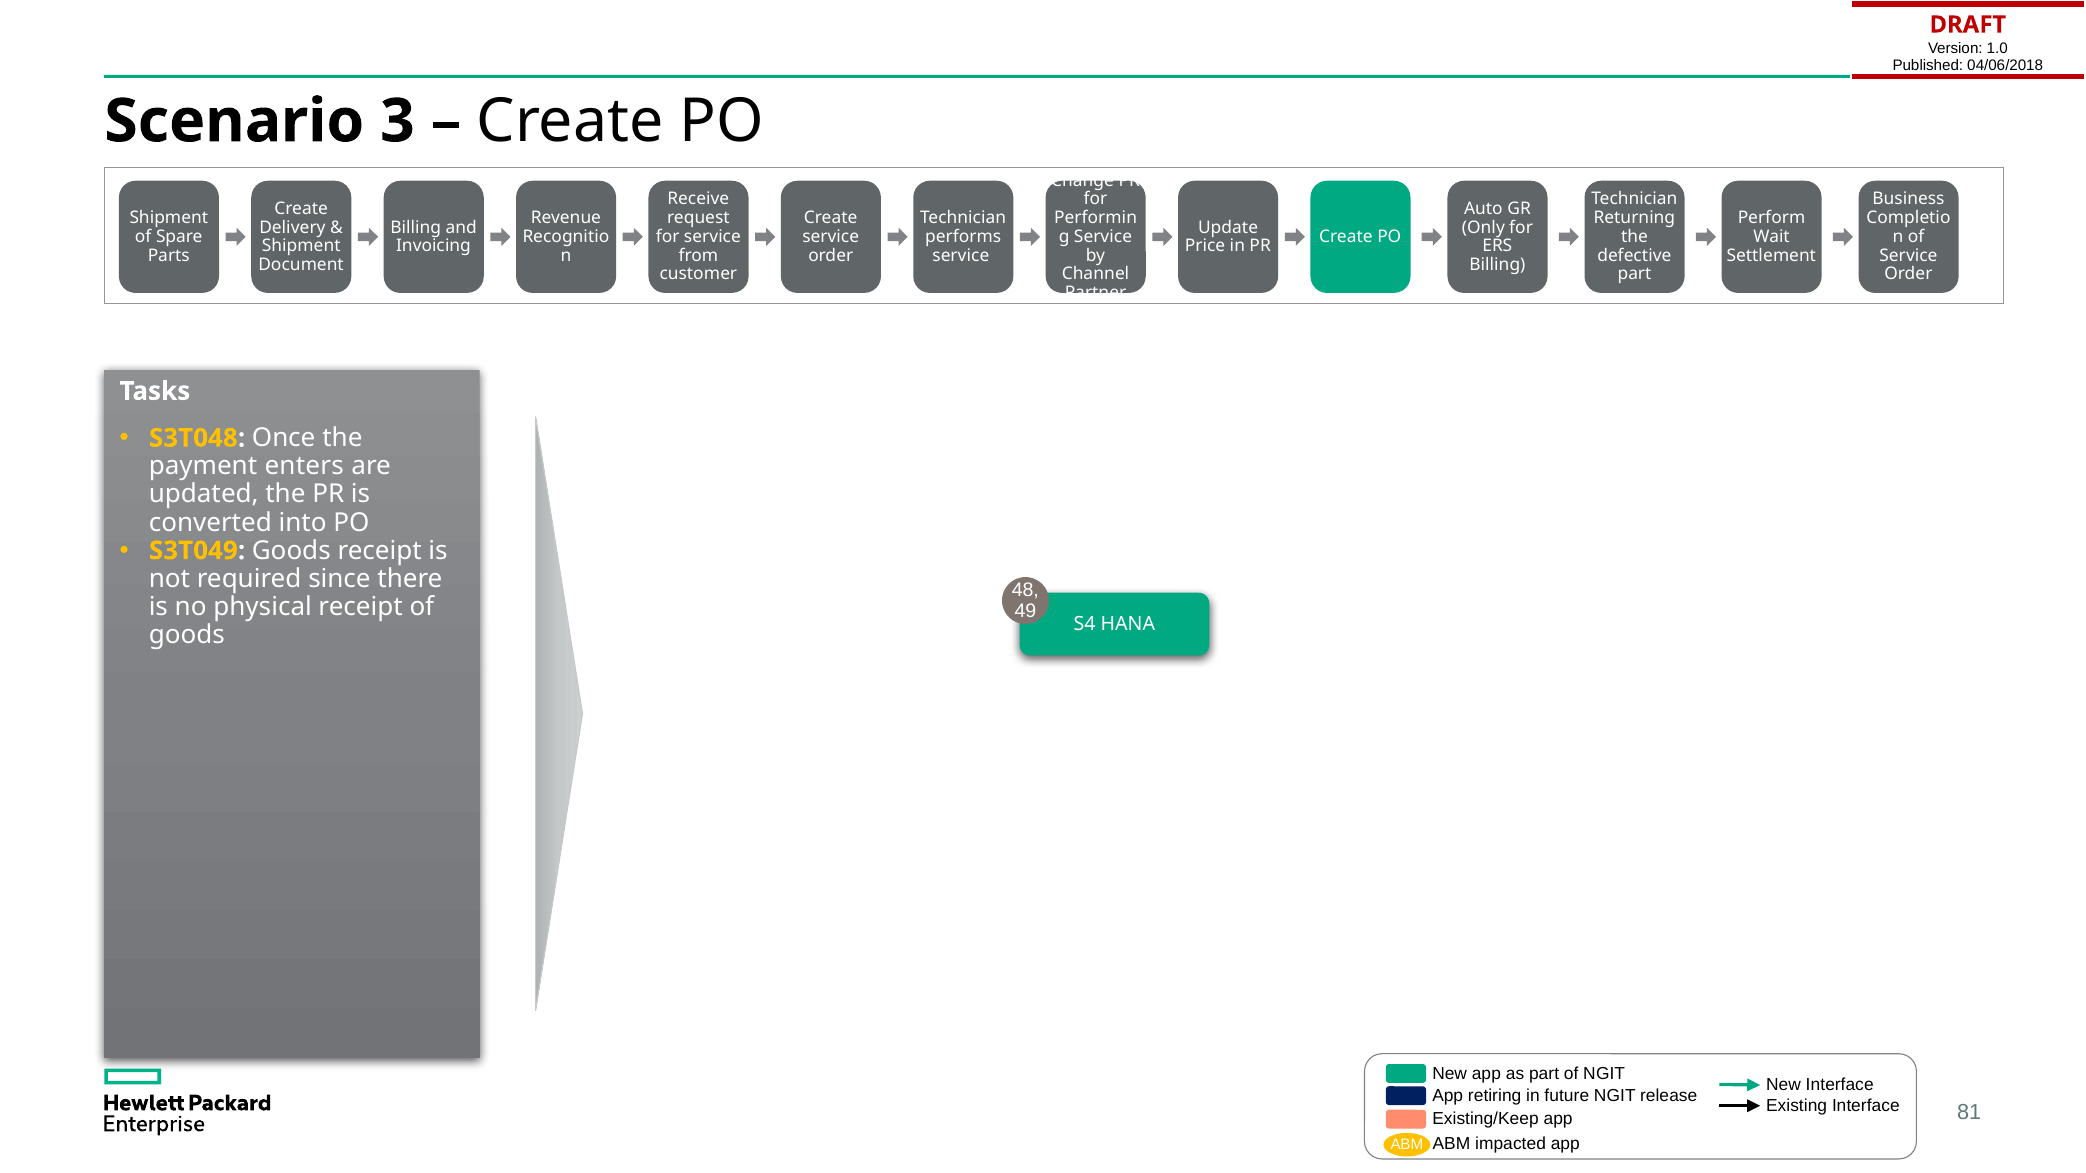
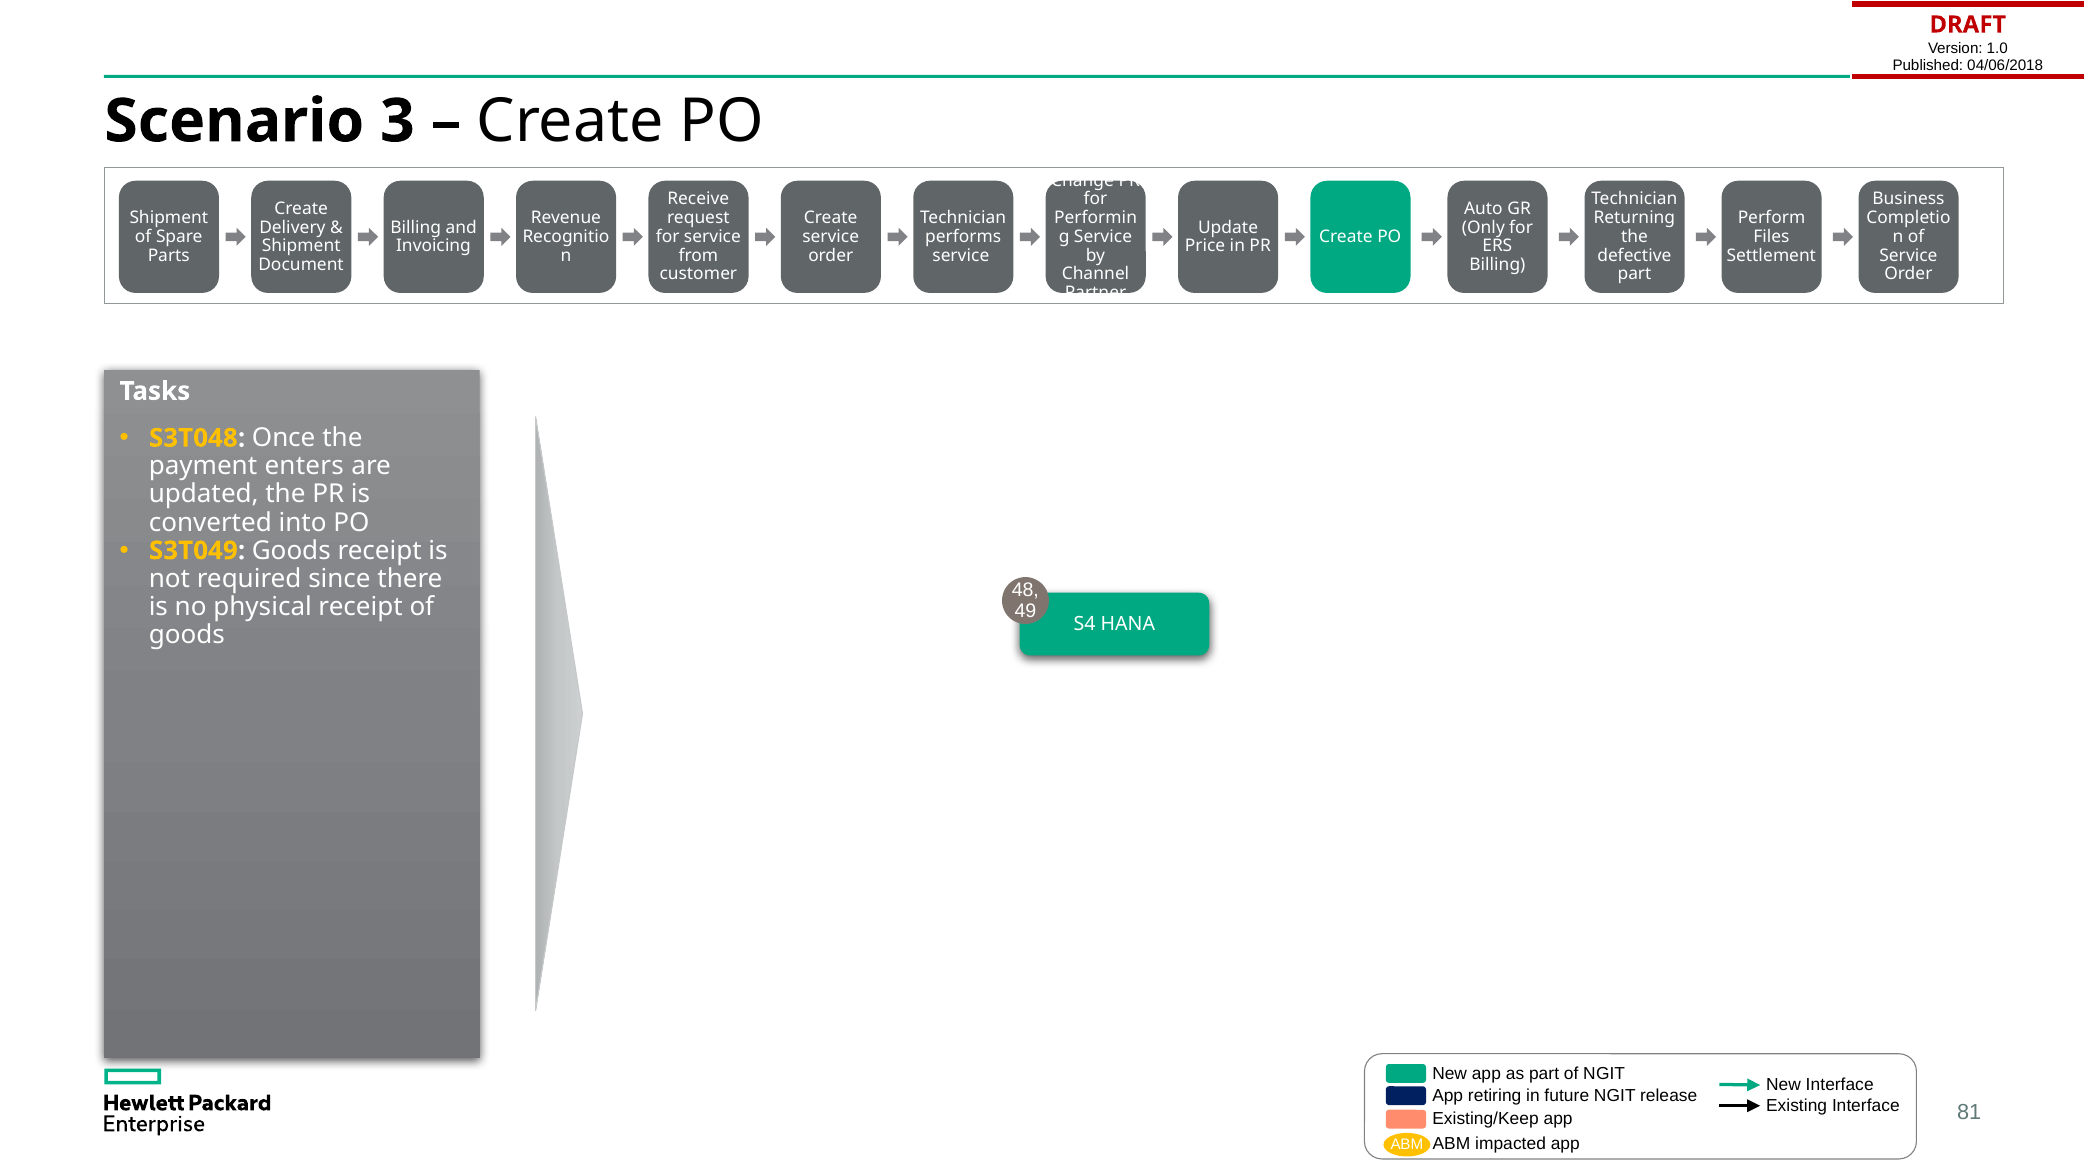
Wait: Wait -> Files
